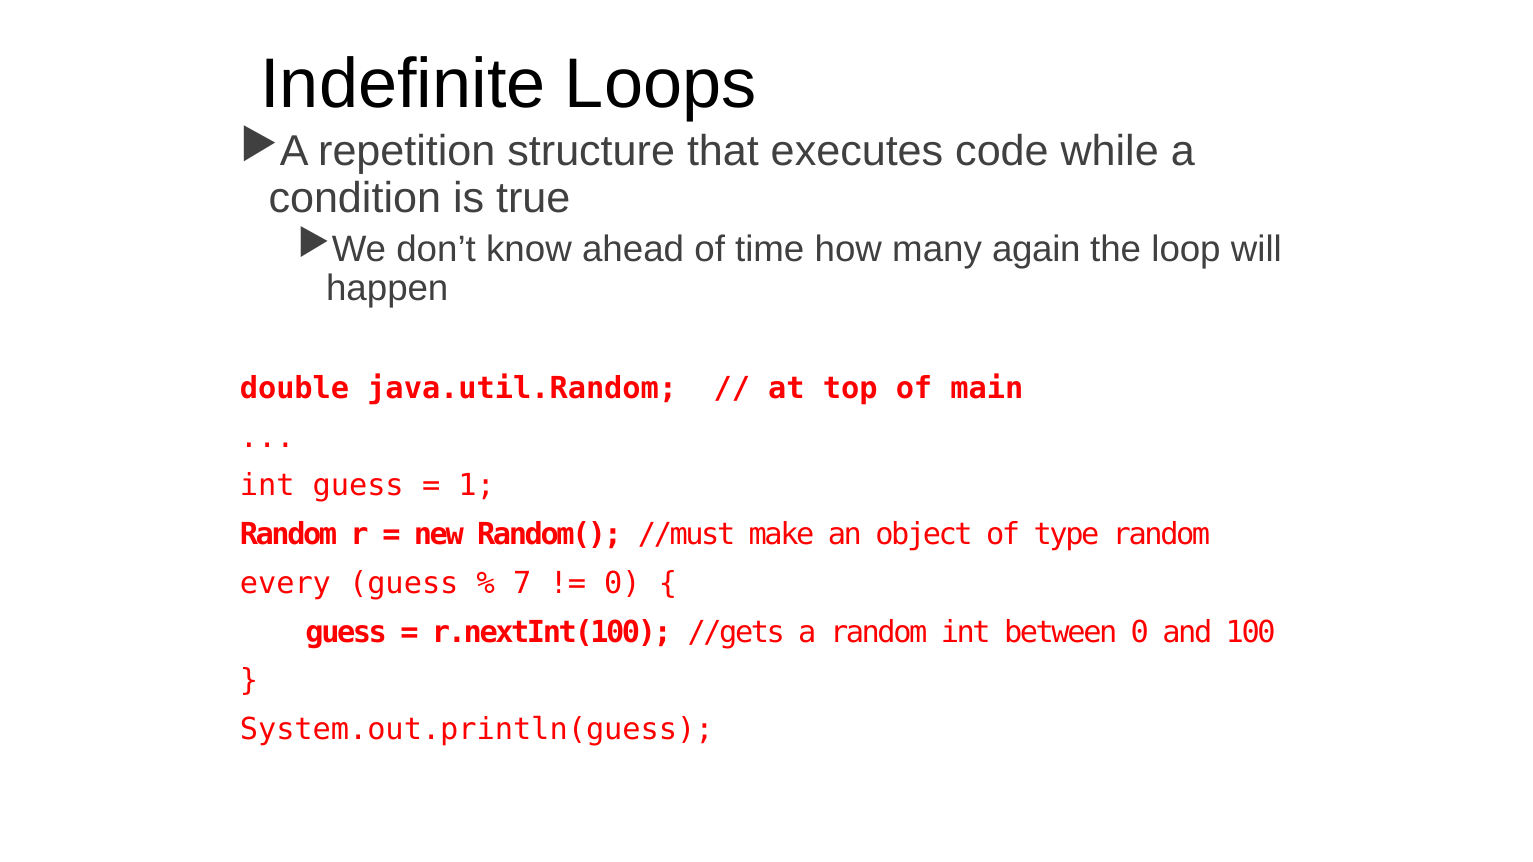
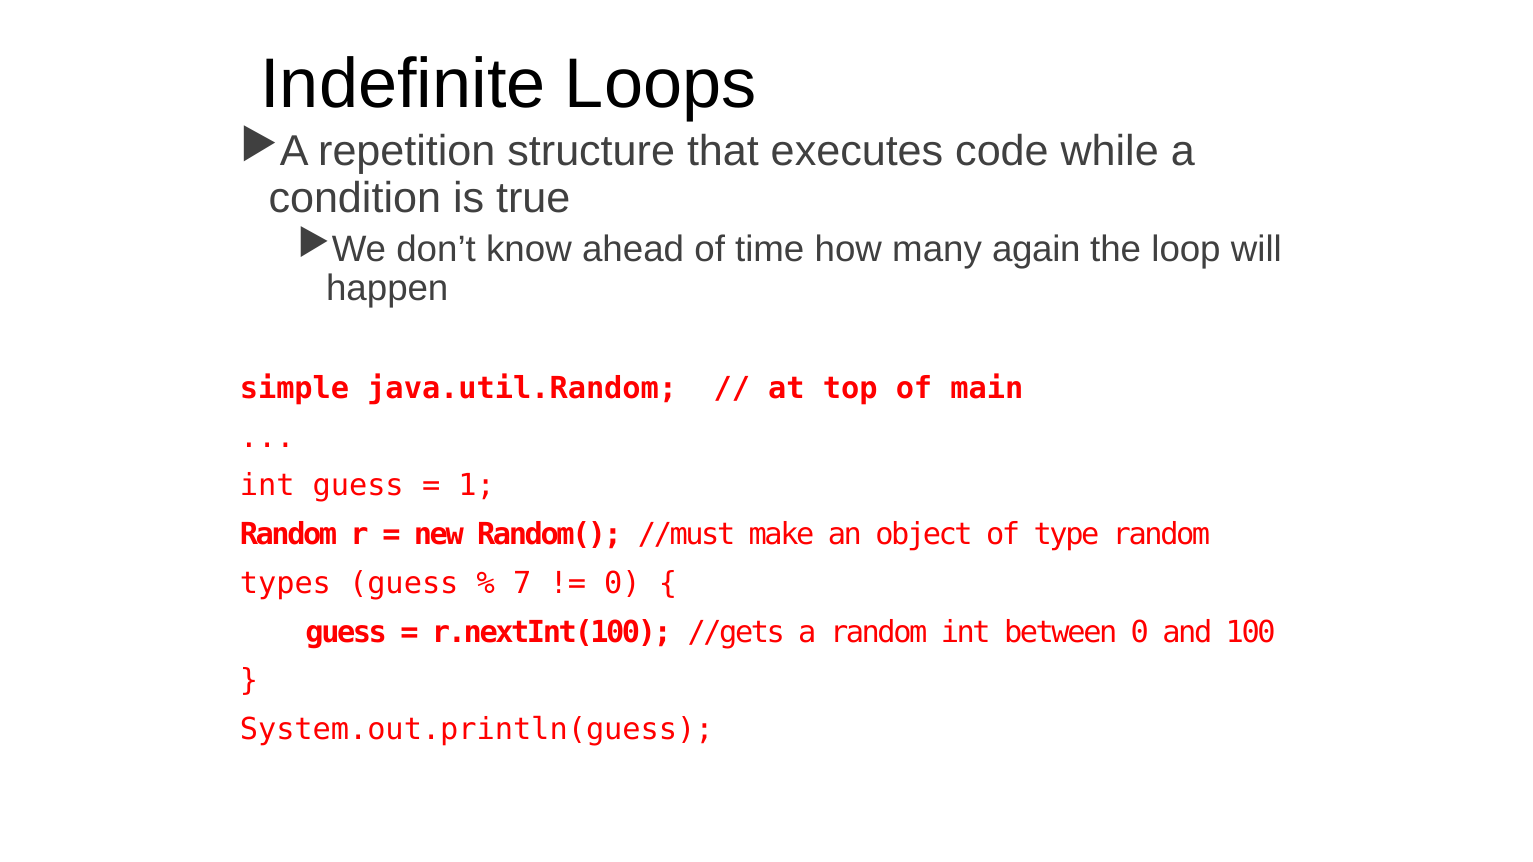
double: double -> simple
every: every -> types
